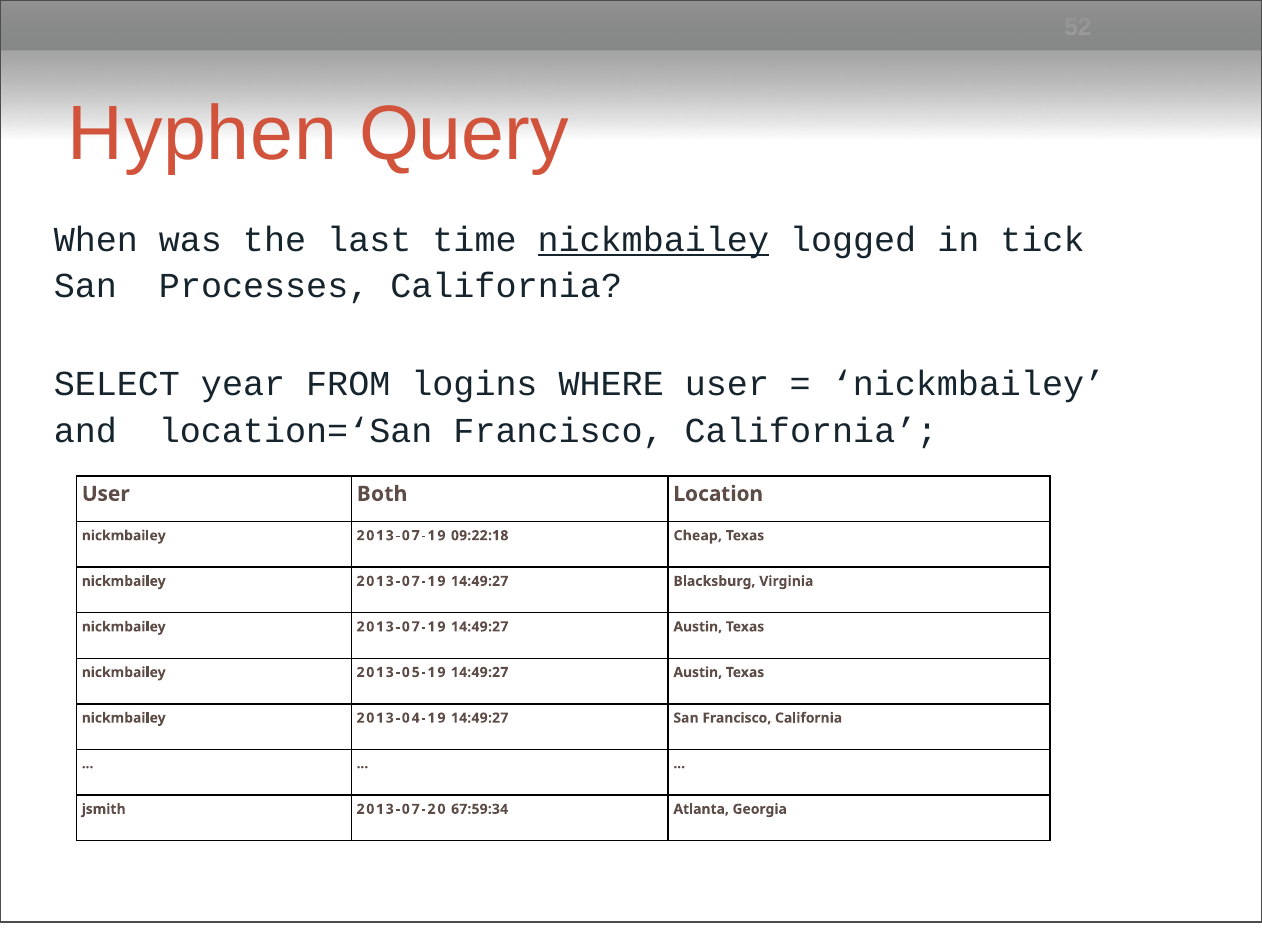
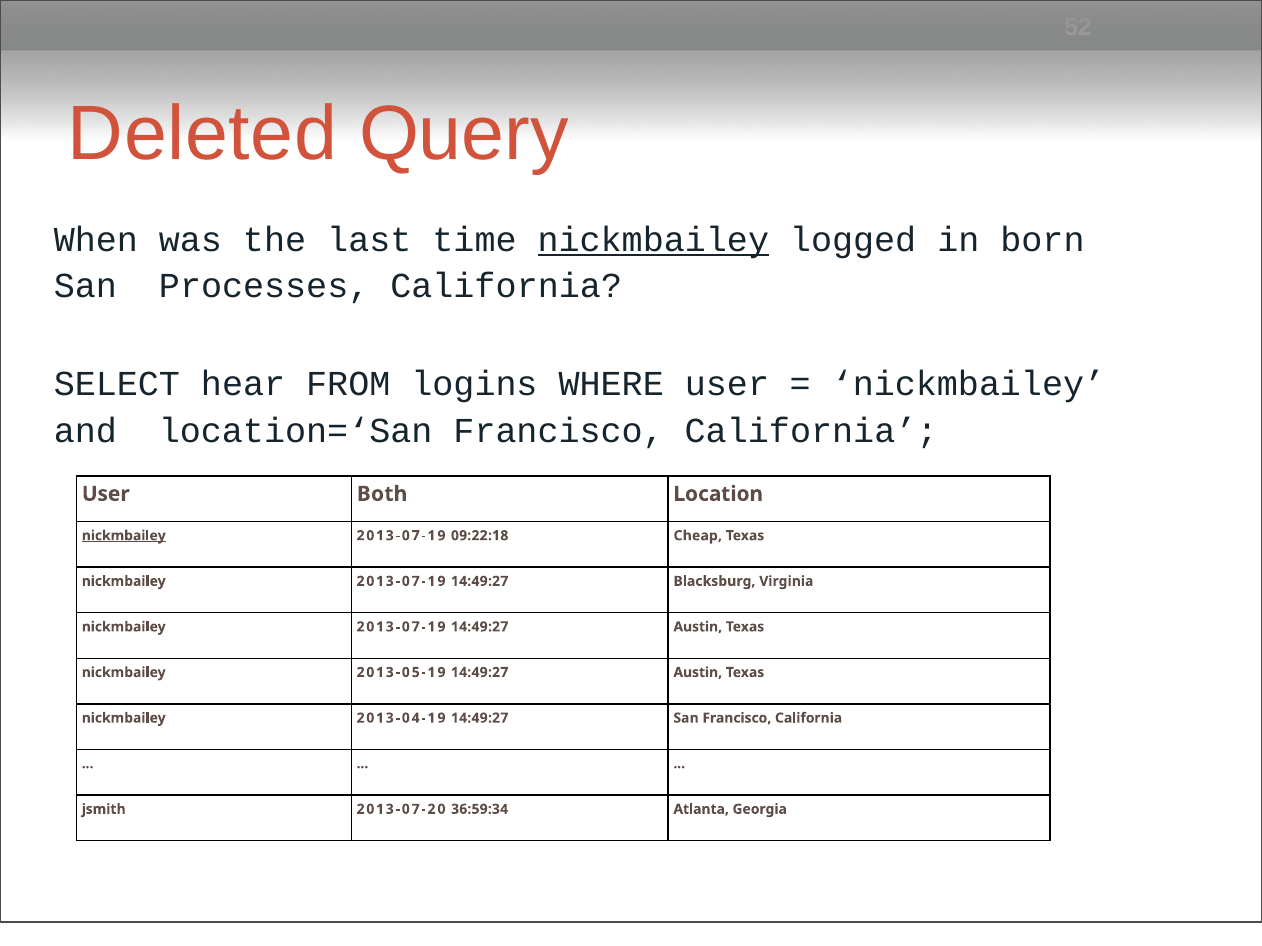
Hyphen: Hyphen -> Deleted
tick: tick -> born
year: year -> hear
nickmbailey at (124, 536) underline: none -> present
67:59:34: 67:59:34 -> 36:59:34
